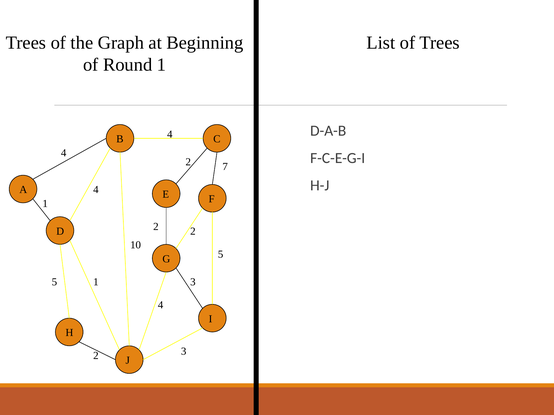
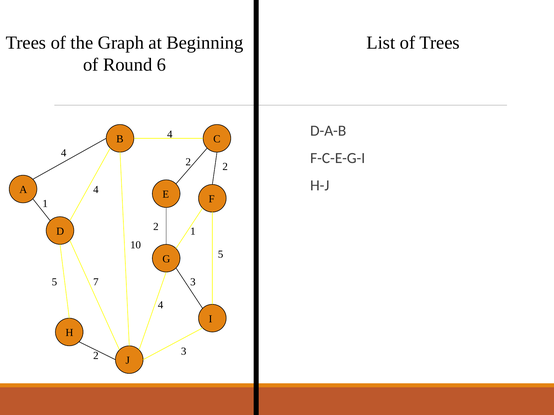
Round 1: 1 -> 6
2 7: 7 -> 2
2 at (193, 232): 2 -> 1
5 1: 1 -> 7
